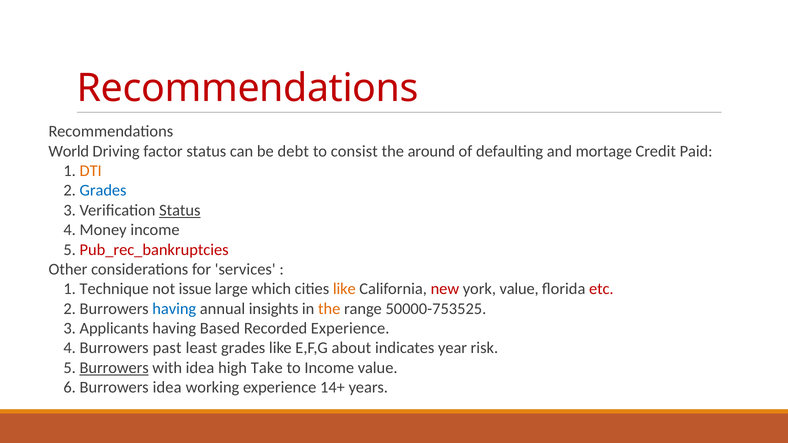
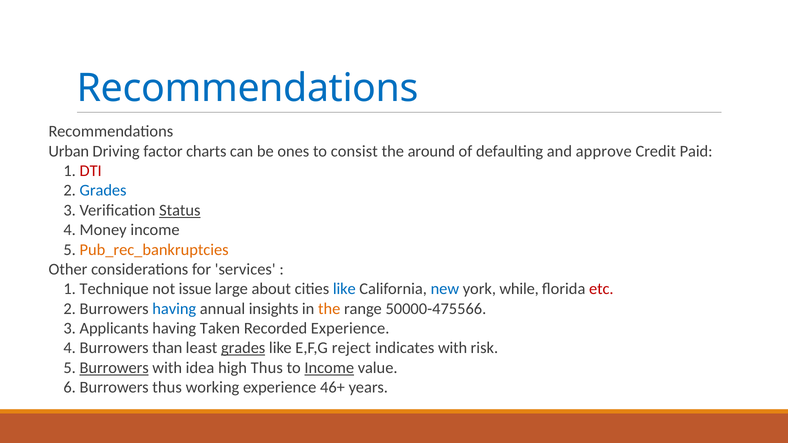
Recommendations at (248, 88) colour: red -> blue
World: World -> Urban
factor status: status -> charts
debt: debt -> ones
mortage: mortage -> approve
DTI colour: orange -> red
Pub_rec_bankruptcies colour: red -> orange
which: which -> about
like at (344, 289) colour: orange -> blue
new colour: red -> blue
york value: value -> while
50000-753525: 50000-753525 -> 50000-475566
Based: Based -> Taken
past: past -> than
grades at (243, 348) underline: none -> present
about: about -> reject
indicates year: year -> with
high Take: Take -> Thus
Income at (329, 368) underline: none -> present
Burrowers idea: idea -> thus
14+: 14+ -> 46+
